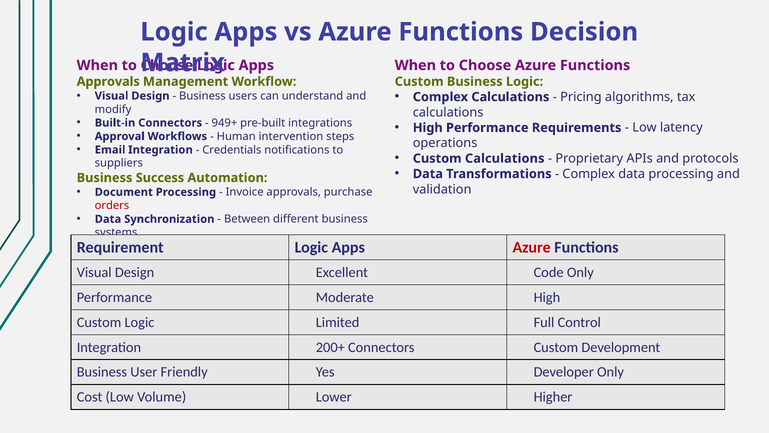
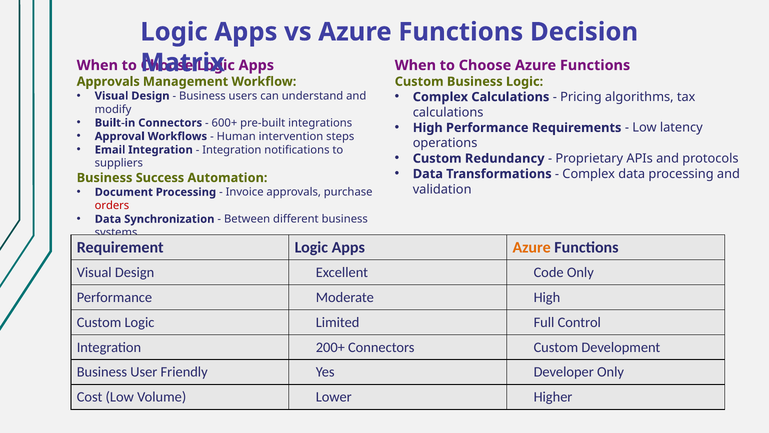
949+: 949+ -> 600+
Credentials at (232, 150): Credentials -> Integration
Custom Calculations: Calculations -> Redundancy
Azure at (532, 247) colour: red -> orange
